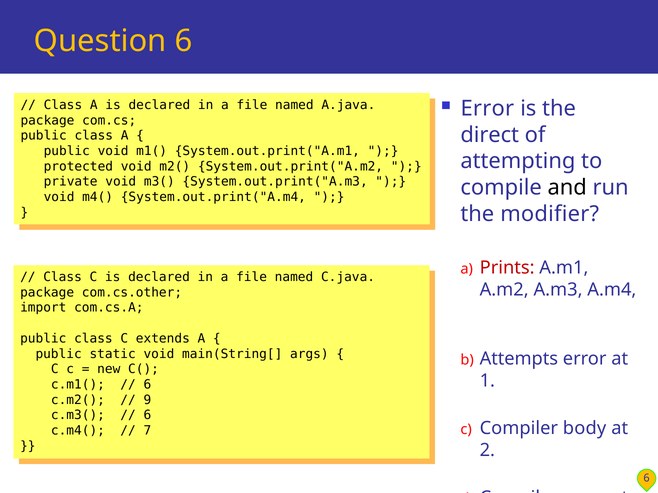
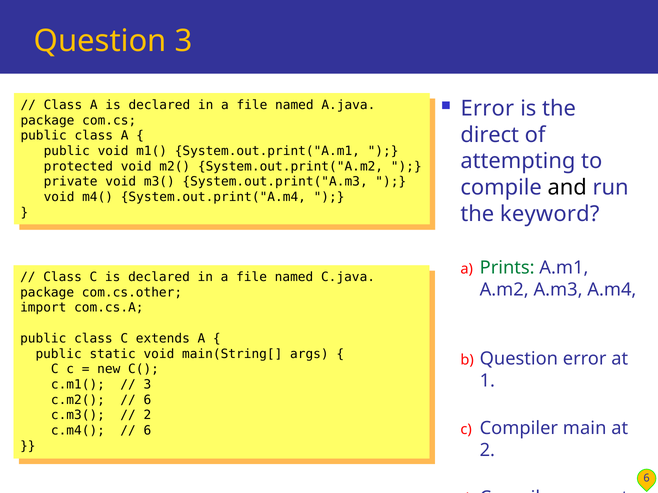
Question 6: 6 -> 3
modifier: modifier -> keyword
Prints colour: red -> green
Attempts at (519, 359): Attempts -> Question
6 at (147, 385): 6 -> 3
9 at (147, 400): 9 -> 6
6 at (147, 416): 6 -> 2
7 at (147, 431): 7 -> 6
body: body -> main
